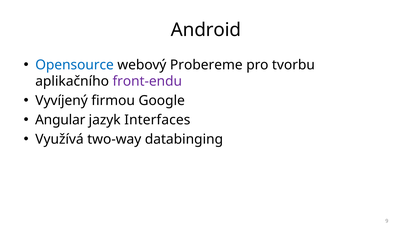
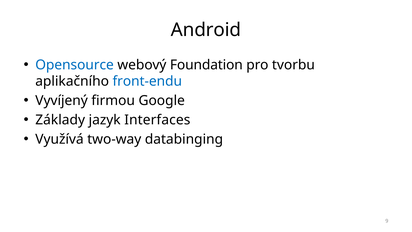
Probereme: Probereme -> Foundation
front-endu colour: purple -> blue
Angular: Angular -> Základy
